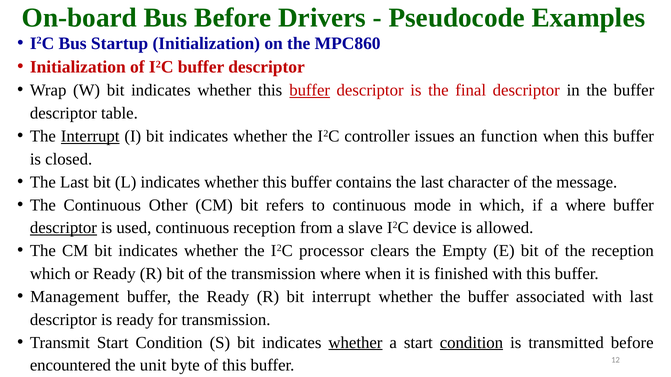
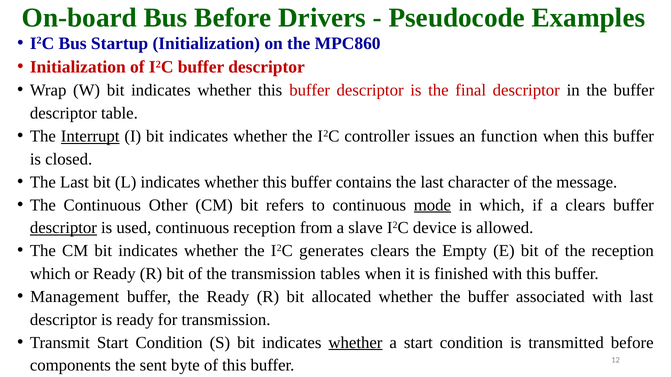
buffer at (310, 90) underline: present -> none
mode underline: none -> present
a where: where -> clears
processor: processor -> generates
transmission where: where -> tables
bit interrupt: interrupt -> allocated
condition at (471, 343) underline: present -> none
encountered: encountered -> components
unit: unit -> sent
